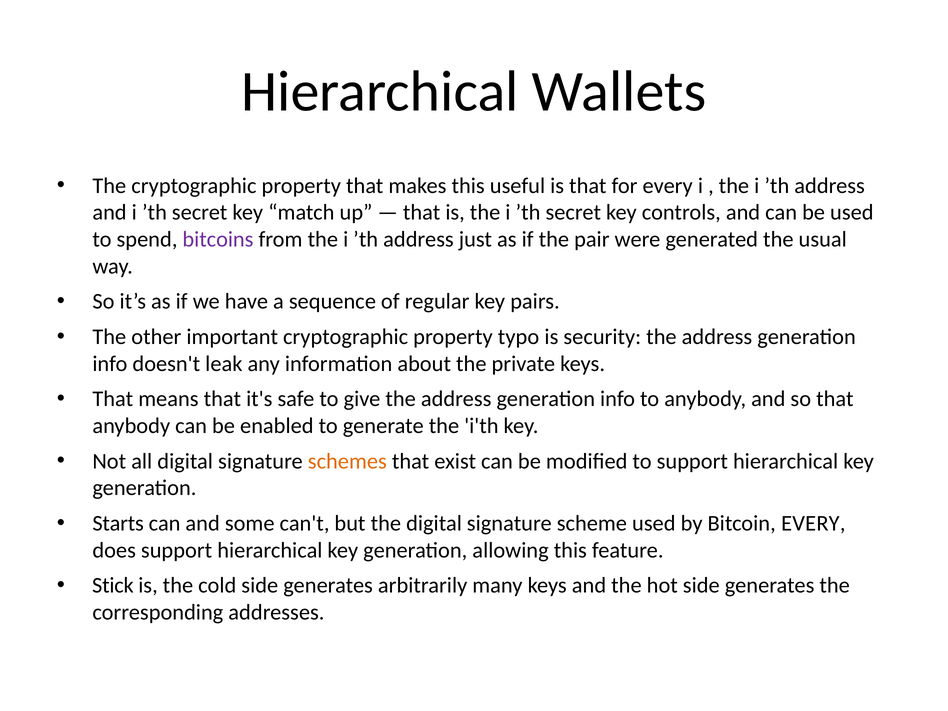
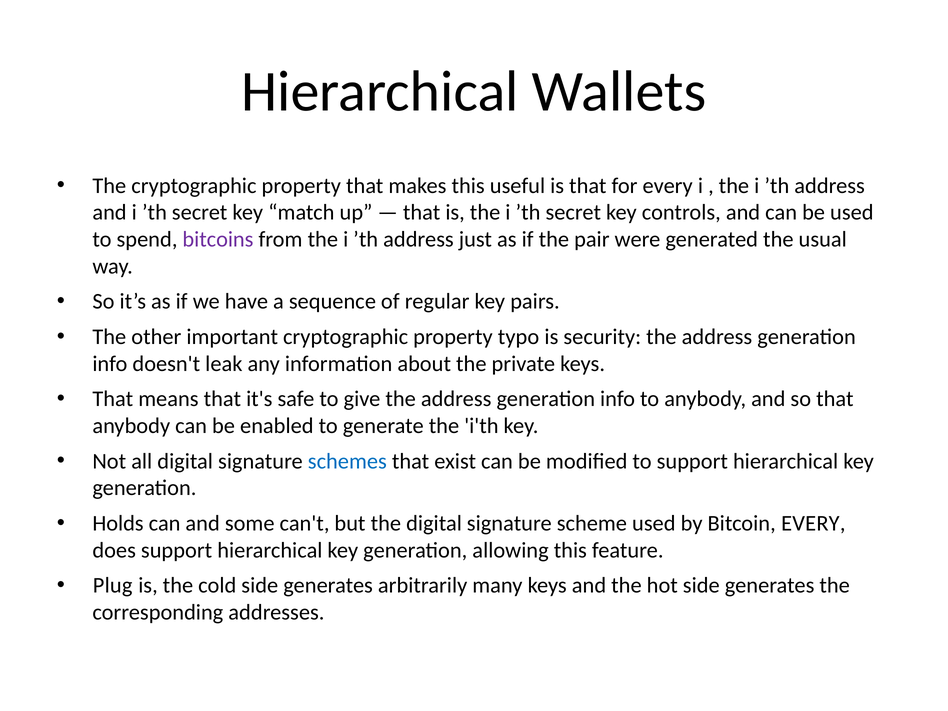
schemes colour: orange -> blue
Starts: Starts -> Holds
Stick: Stick -> Plug
